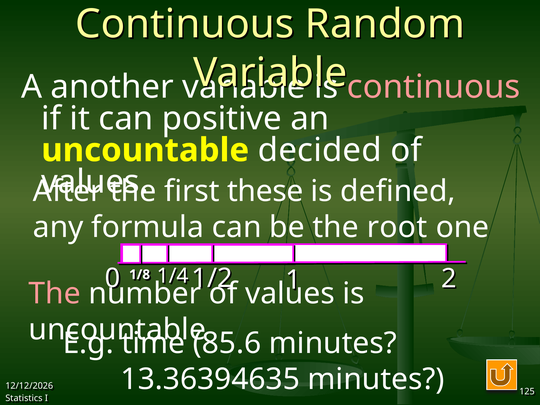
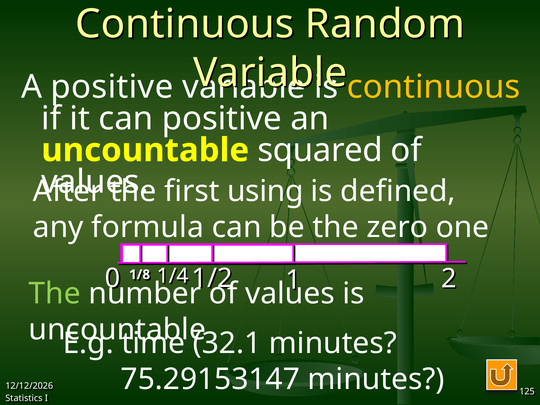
A another: another -> positive
continuous at (434, 87) colour: pink -> yellow
decided: decided -> squared
these: these -> using
root: root -> zero
The at (55, 293) colour: pink -> light green
85.6: 85.6 -> 32.1
13.36394635: 13.36394635 -> 75.29153147
